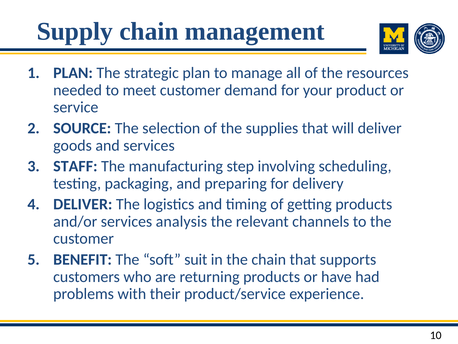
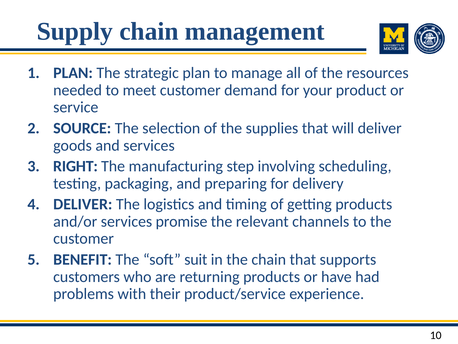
STAFF: STAFF -> RIGHT
analysis: analysis -> promise
